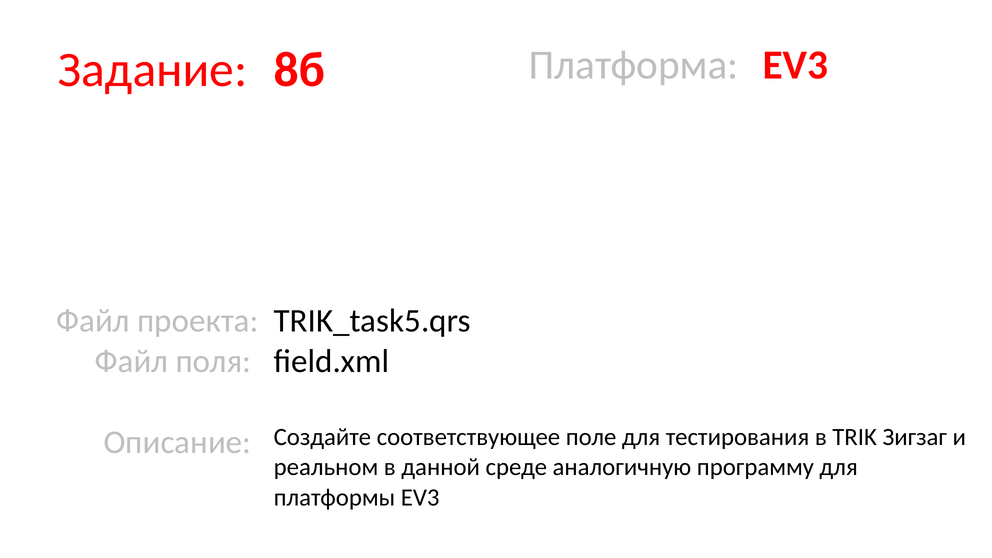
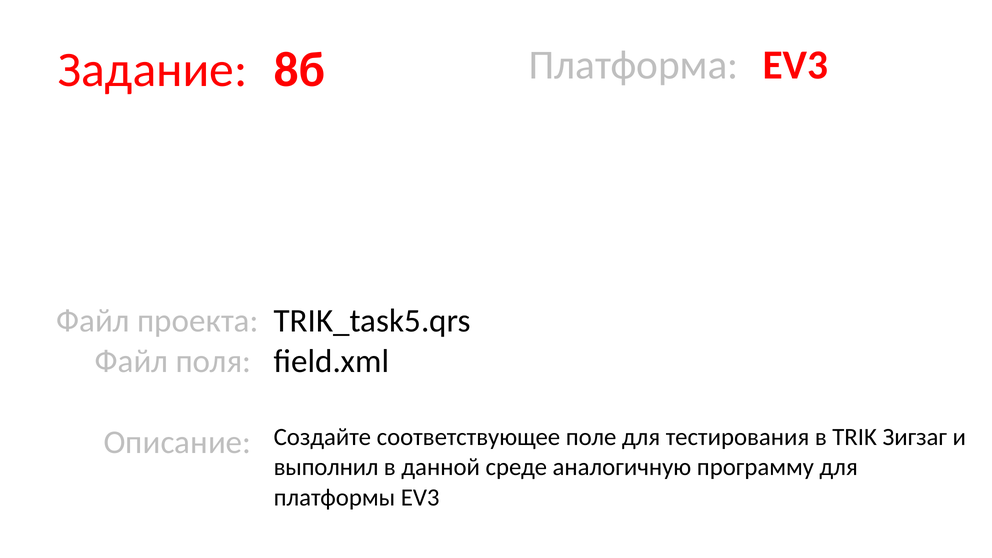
реальном: реальном -> выполнил
